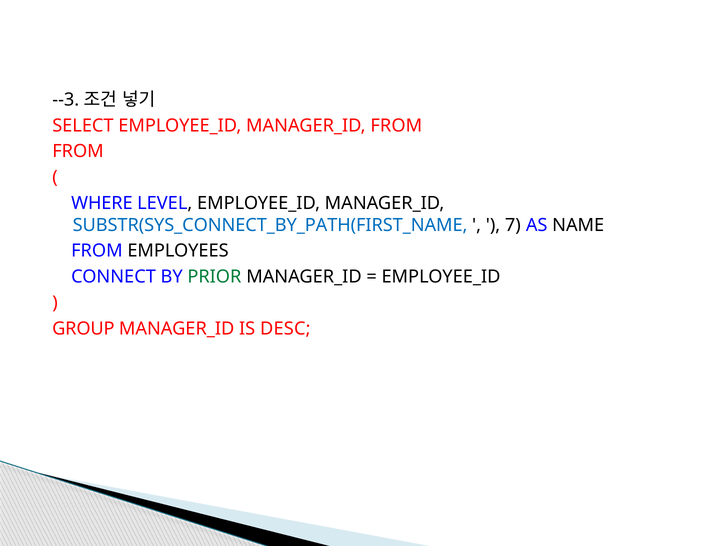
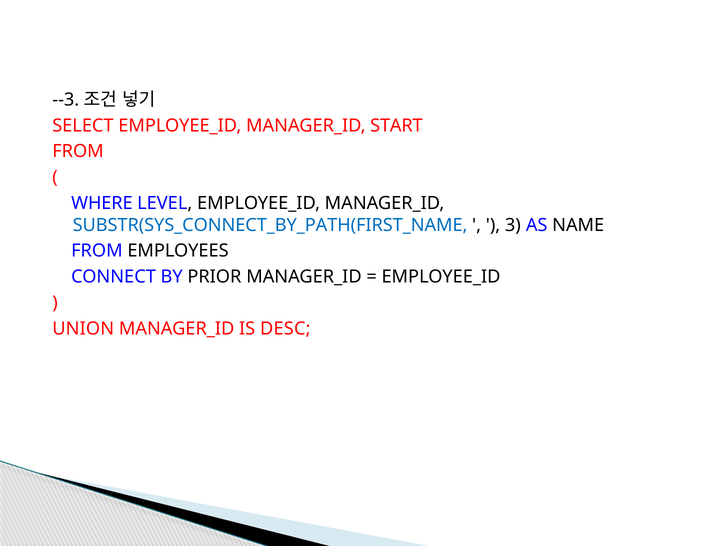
MANAGER_ID FROM: FROM -> START
7: 7 -> 3
PRIOR colour: green -> black
GROUP: GROUP -> UNION
